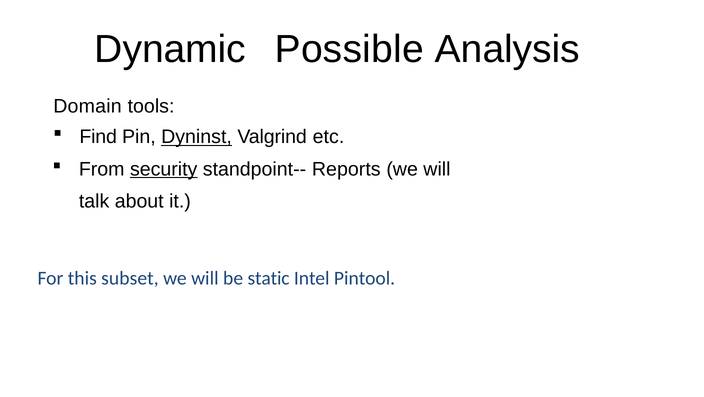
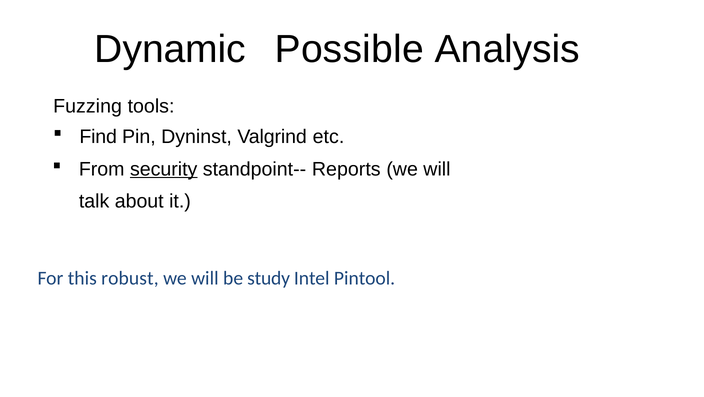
Domain: Domain -> Fuzzing
Dyninst underline: present -> none
subset: subset -> robust
static: static -> study
